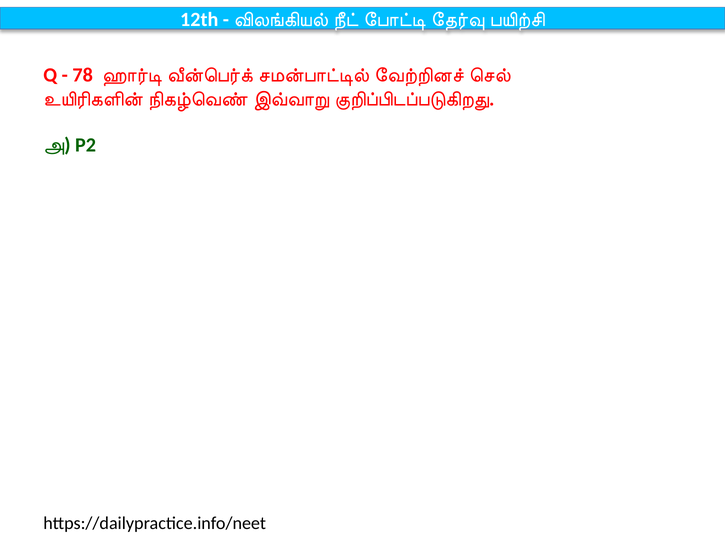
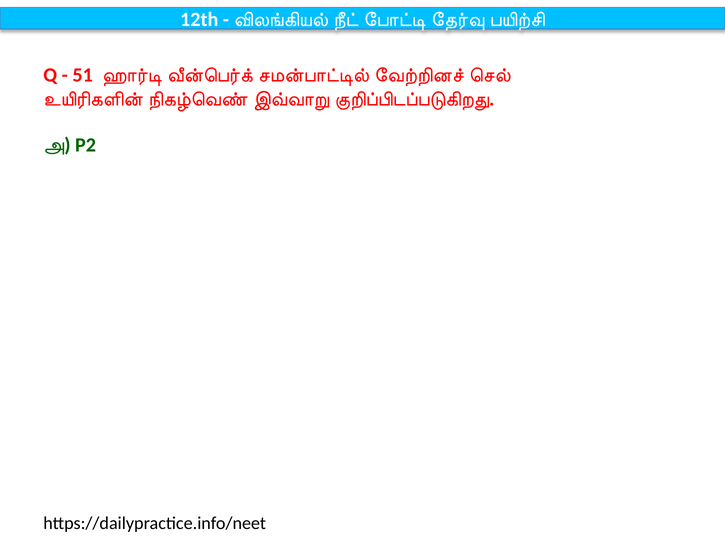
78: 78 -> 51
